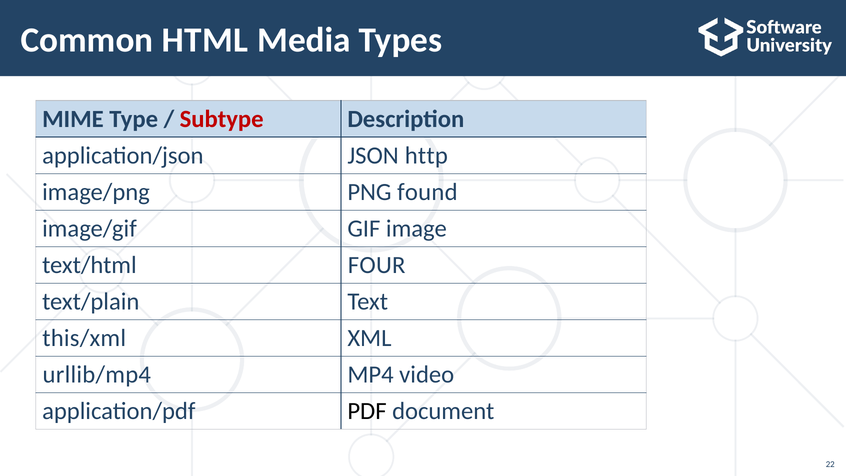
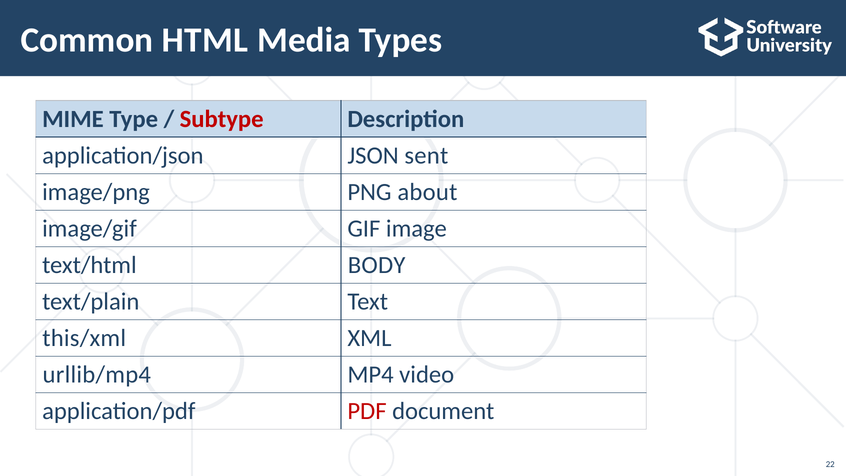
http: http -> sent
found: found -> about
FOUR: FOUR -> BODY
PDF colour: black -> red
